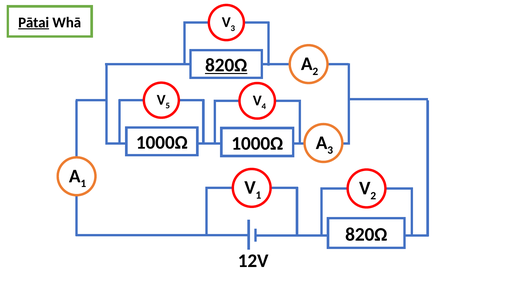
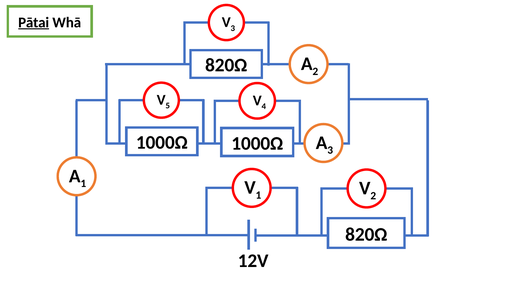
820Ω at (226, 65) underline: present -> none
